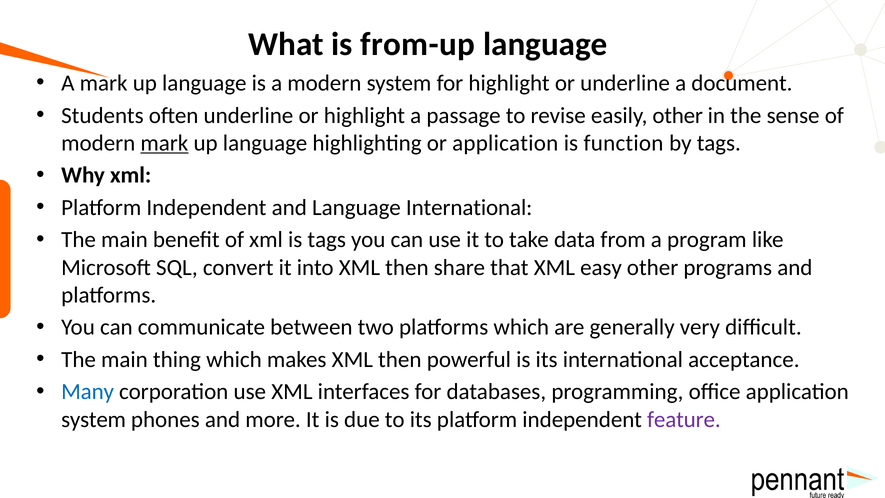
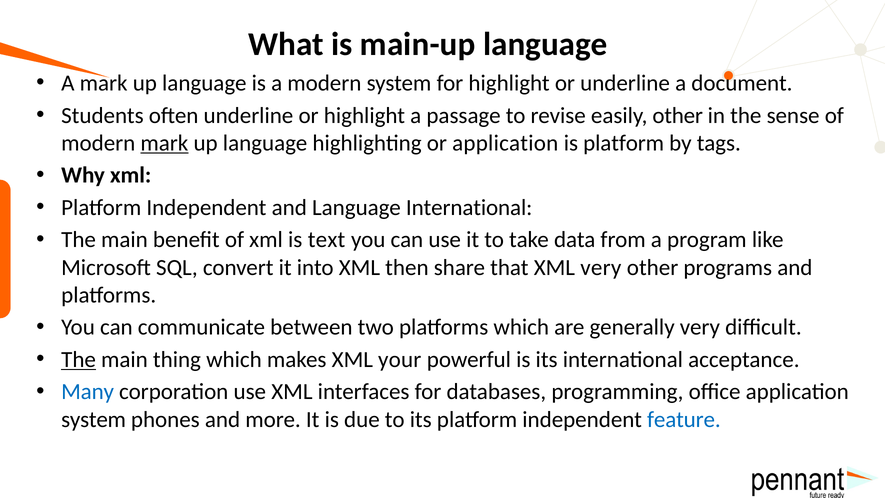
from-up: from-up -> main-up
is function: function -> platform
is tags: tags -> text
XML easy: easy -> very
The at (79, 359) underline: none -> present
makes XML then: then -> your
feature colour: purple -> blue
